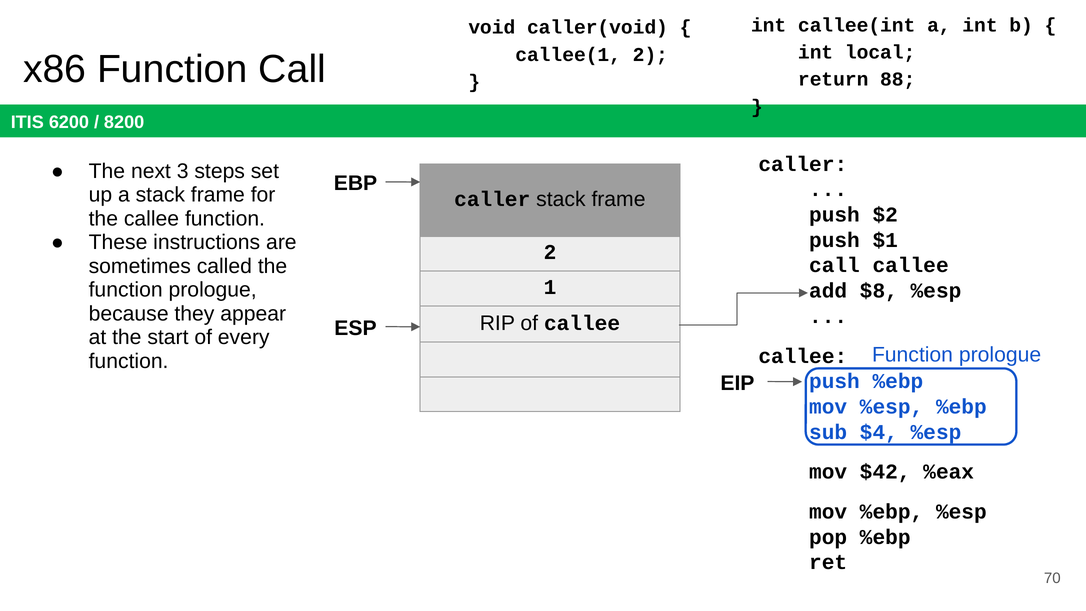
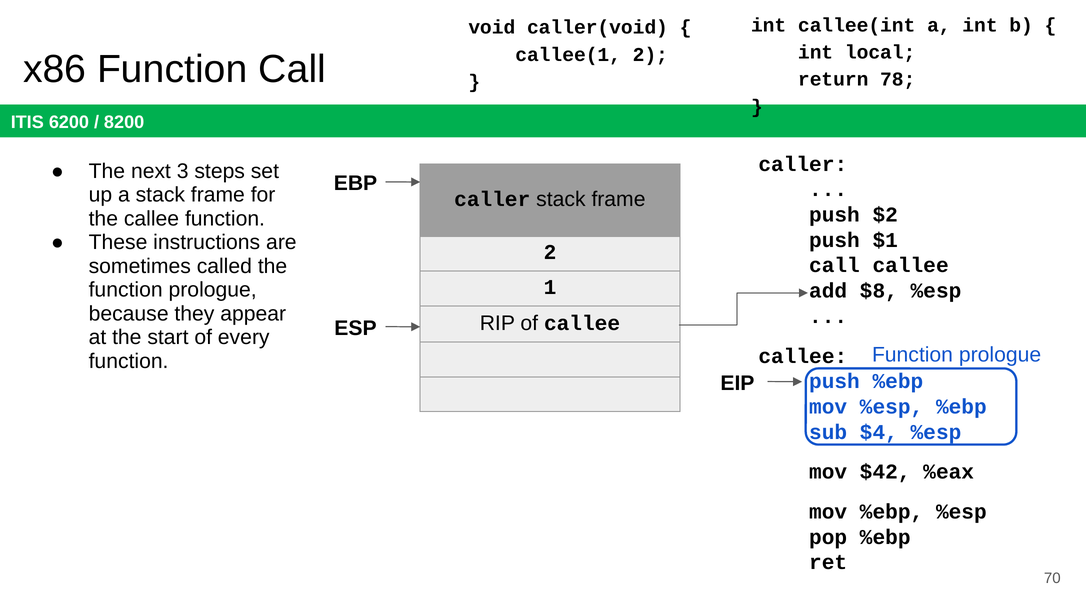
88: 88 -> 78
